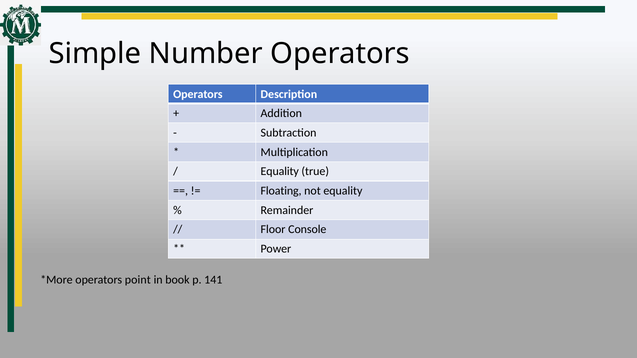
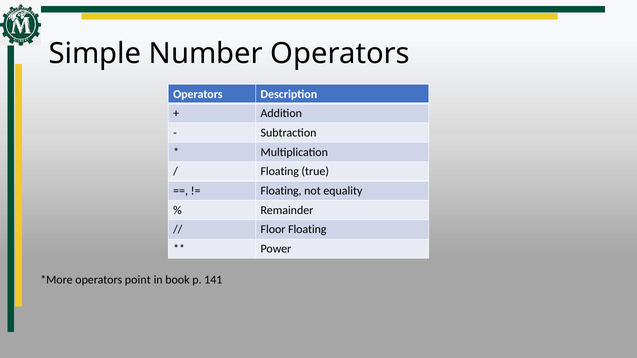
Equality at (280, 172): Equality -> Floating
Floor Console: Console -> Floating
